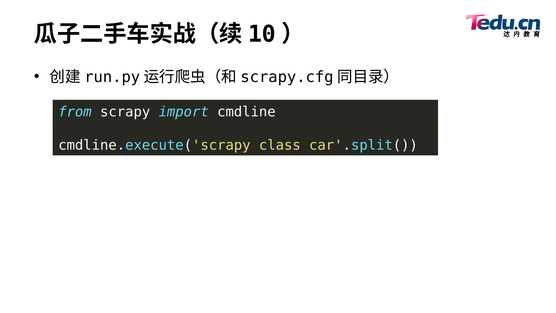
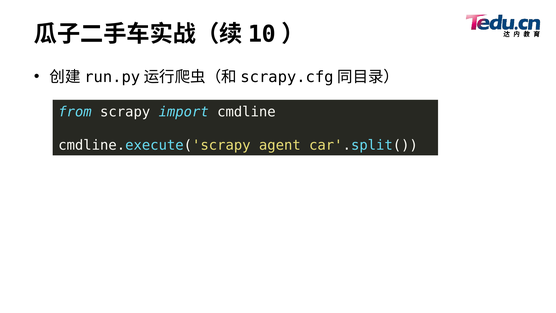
class: class -> agent
